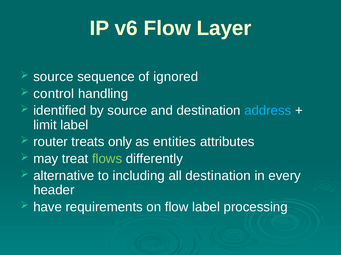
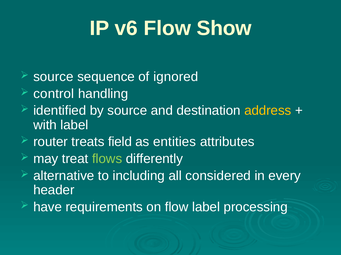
Layer: Layer -> Show
address colour: light blue -> yellow
limit: limit -> with
only: only -> field
all destination: destination -> considered
